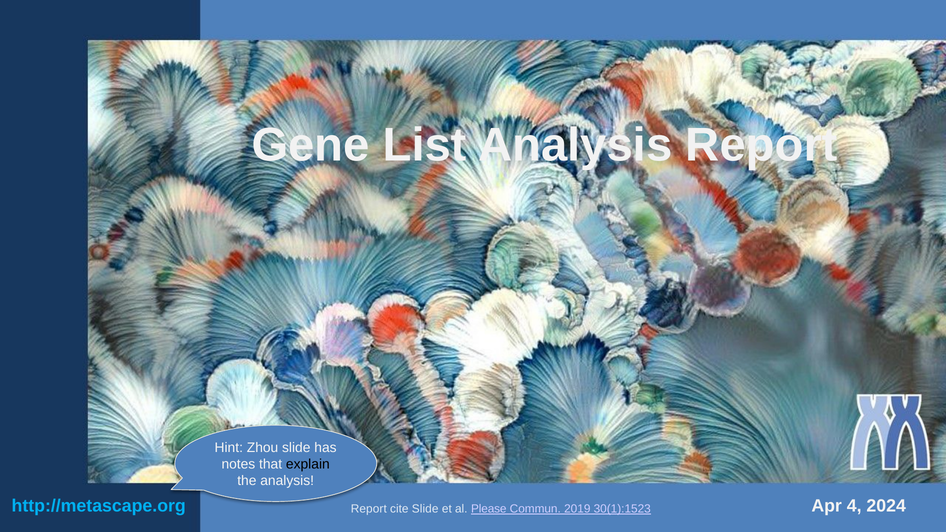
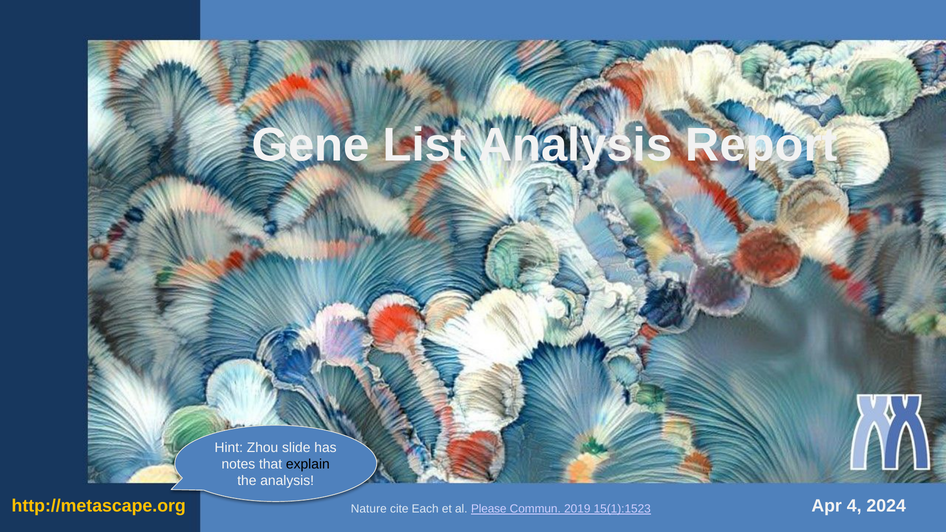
http://metascape.org colour: light blue -> yellow
Report at (369, 509): Report -> Nature
cite Slide: Slide -> Each
30(1):1523: 30(1):1523 -> 15(1):1523
